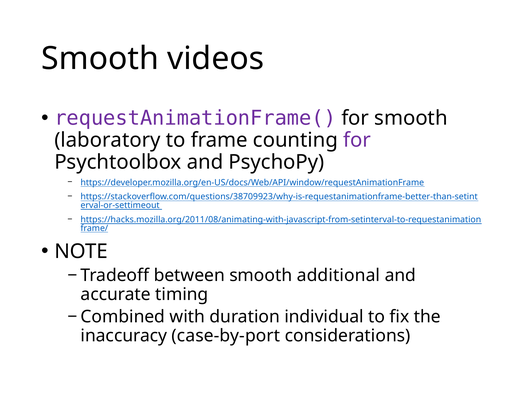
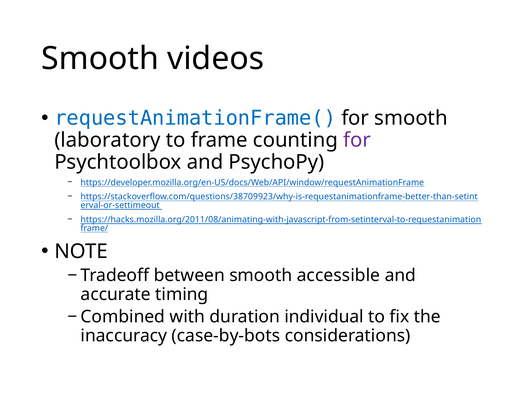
requestAnimationFrame( colour: purple -> blue
additional: additional -> accessible
case-by-port: case-by-port -> case-by-bots
